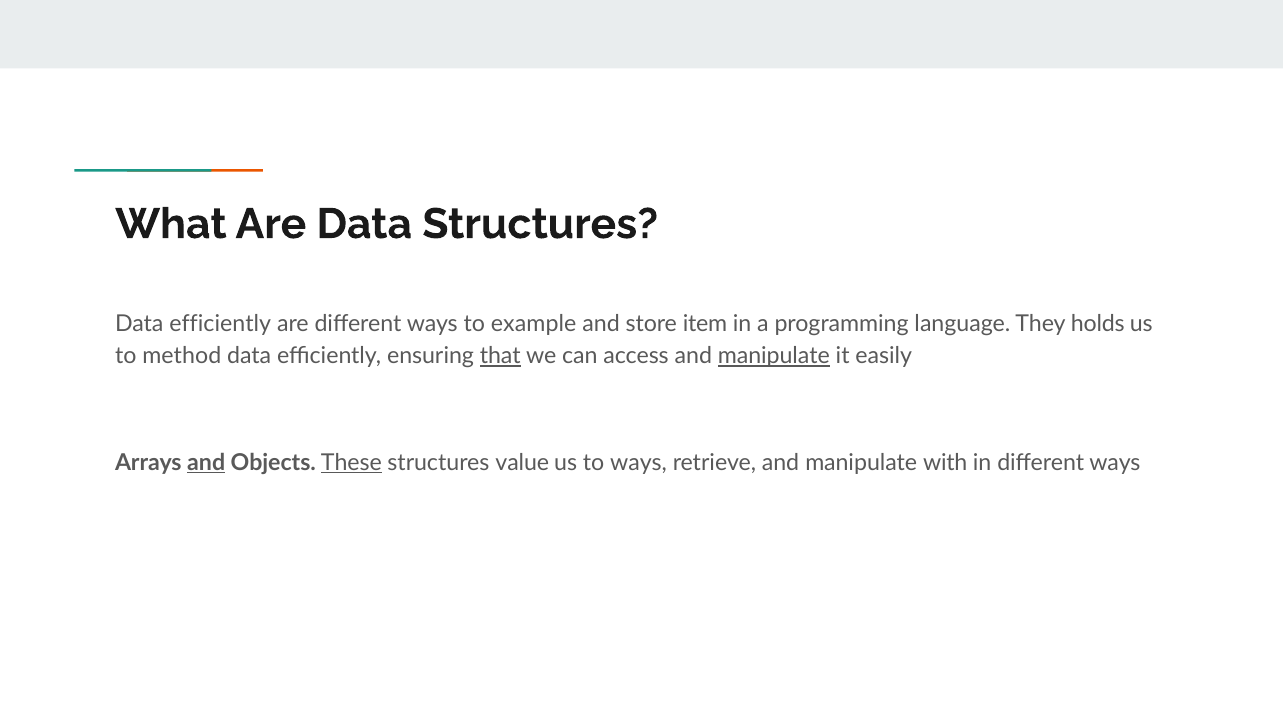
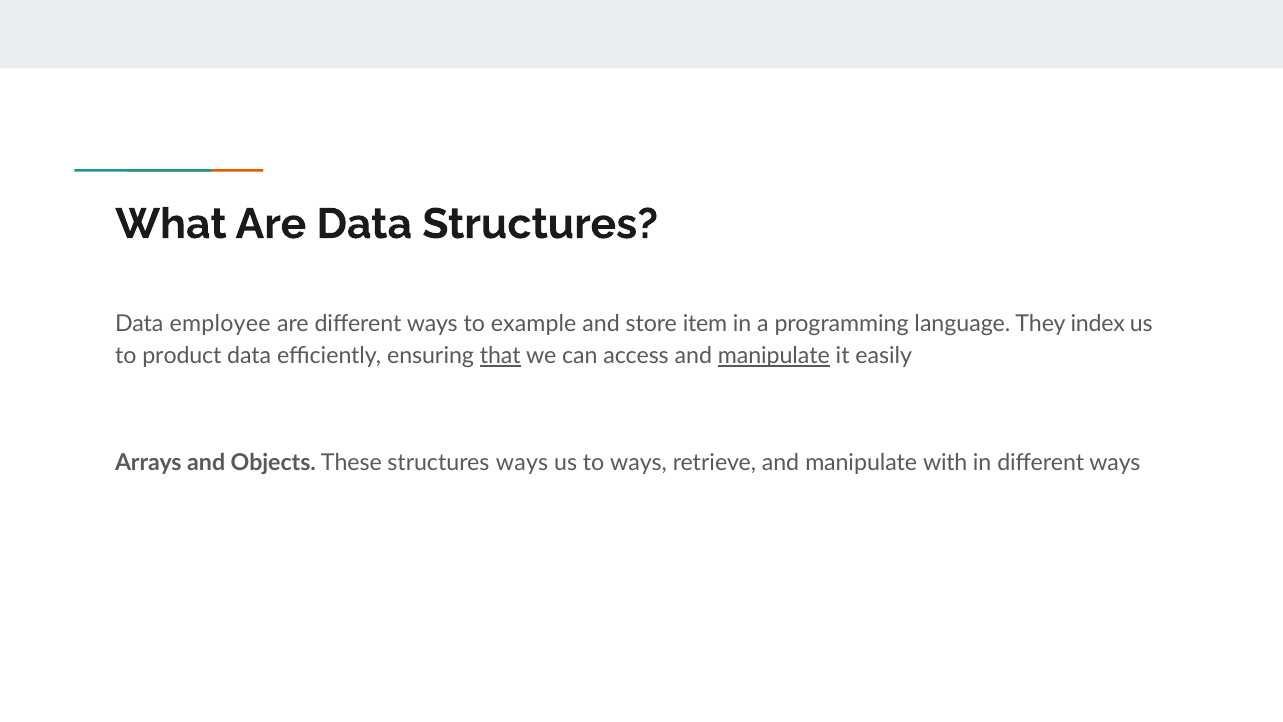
efficiently at (220, 324): efficiently -> employee
holds: holds -> index
method: method -> product
and at (206, 462) underline: present -> none
These underline: present -> none
structures value: value -> ways
